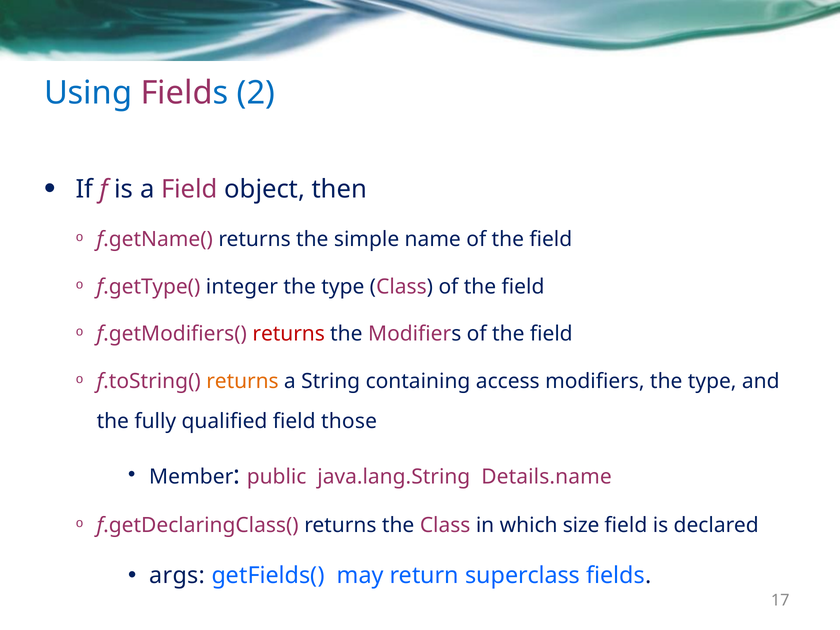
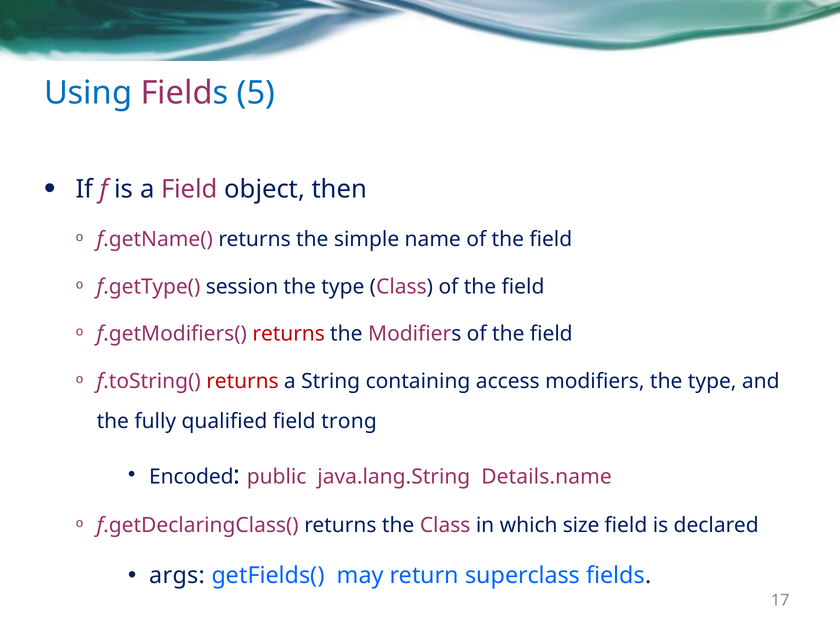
2: 2 -> 5
integer: integer -> session
returns at (242, 381) colour: orange -> red
those: those -> trong
Member: Member -> Encoded
